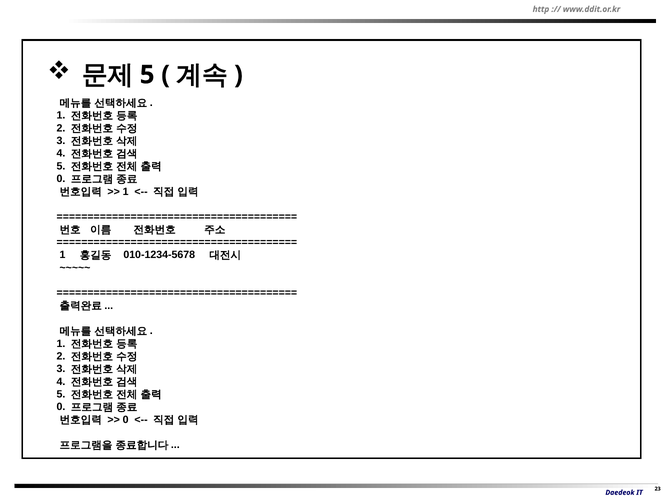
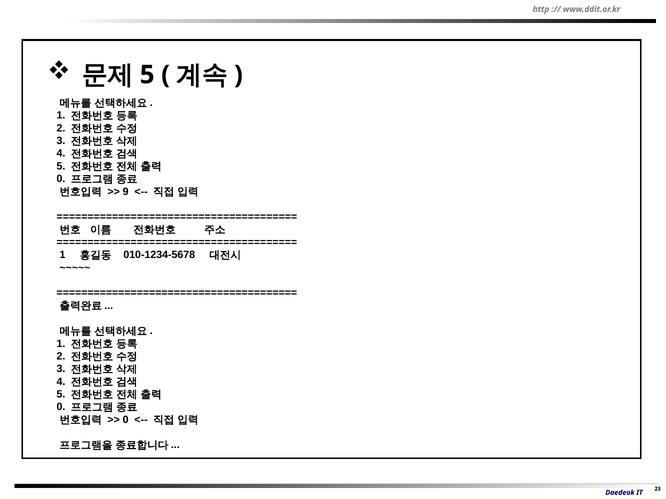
1 at (126, 192): 1 -> 9
